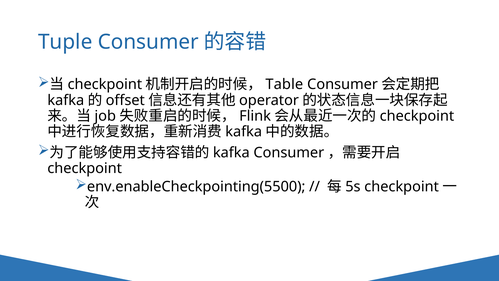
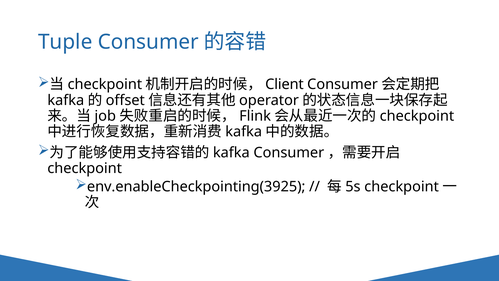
Table: Table -> Client
env.enableCheckpointing(5500: env.enableCheckpointing(5500 -> env.enableCheckpointing(3925
